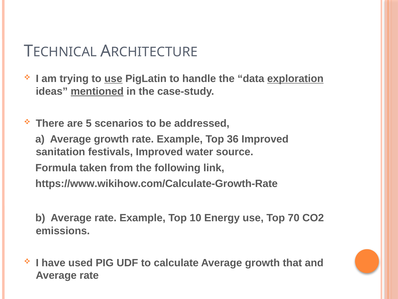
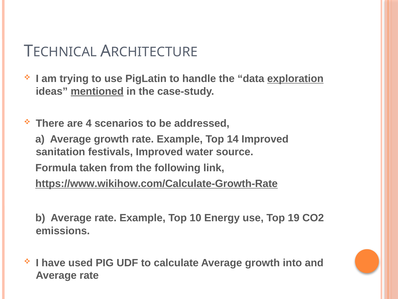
use at (113, 79) underline: present -> none
5: 5 -> 4
36: 36 -> 14
https://www.wikihow.com/Calculate-Growth-Rate underline: none -> present
70: 70 -> 19
that: that -> into
